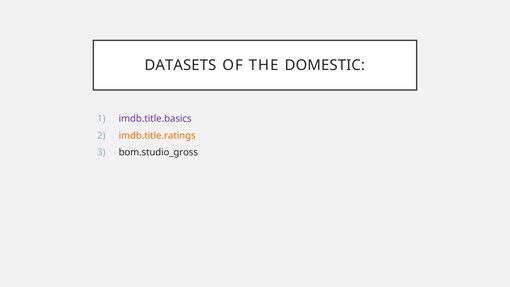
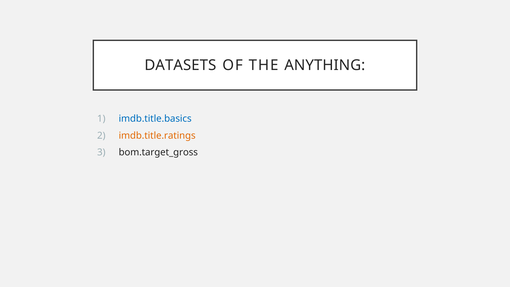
DOMESTIC: DOMESTIC -> ANYTHING
imdb.title.basics colour: purple -> blue
bom.studio_gross: bom.studio_gross -> bom.target_gross
